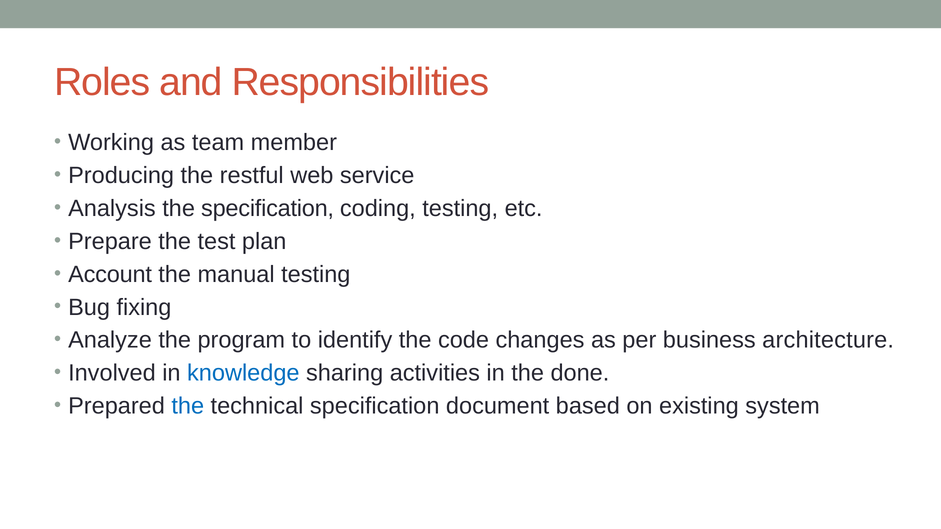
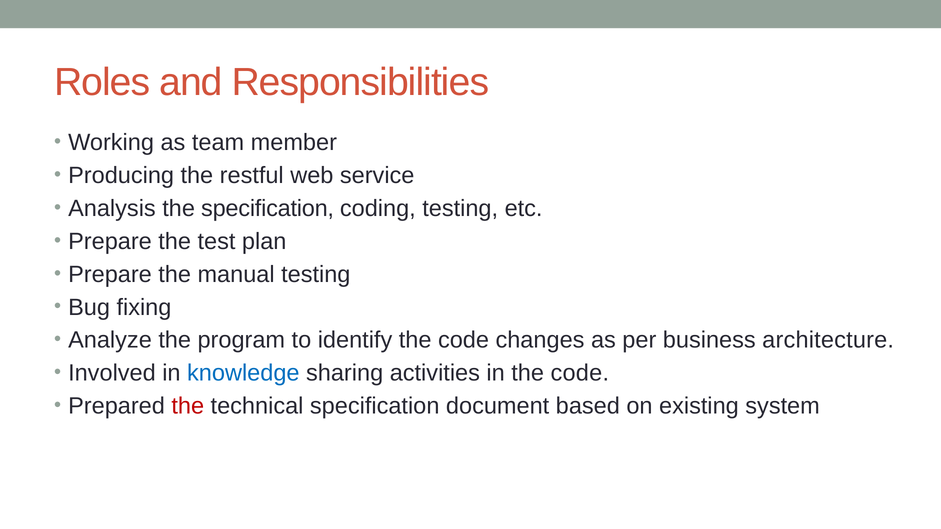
Account at (110, 275): Account -> Prepare
in the done: done -> code
the at (188, 406) colour: blue -> red
